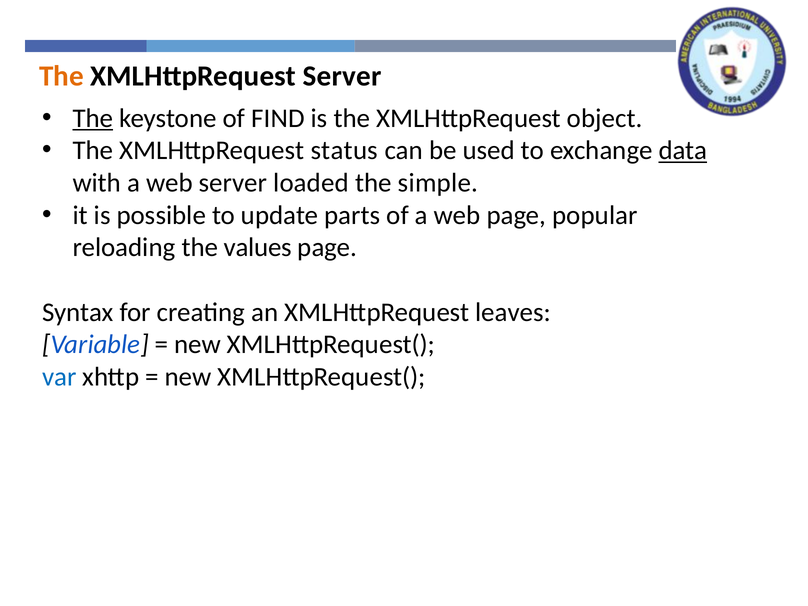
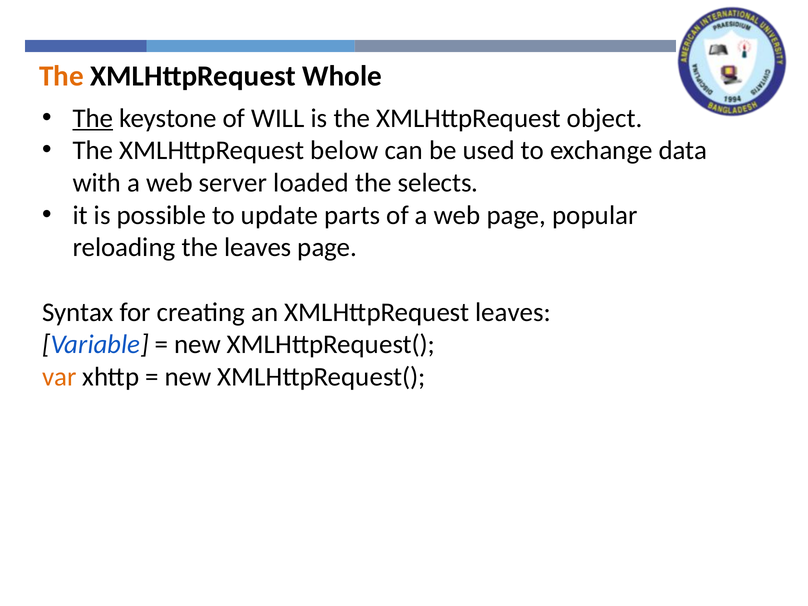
XMLHttpRequest Server: Server -> Whole
FIND: FIND -> WILL
status: status -> below
data underline: present -> none
simple: simple -> selects
the values: values -> leaves
var colour: blue -> orange
